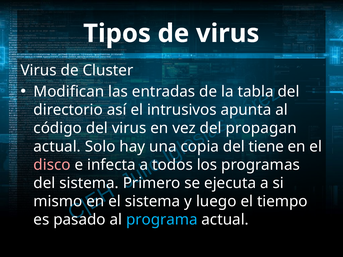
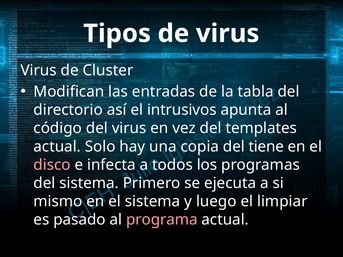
propagan: propagan -> templates
tiempo: tiempo -> limpiar
programa colour: light blue -> pink
